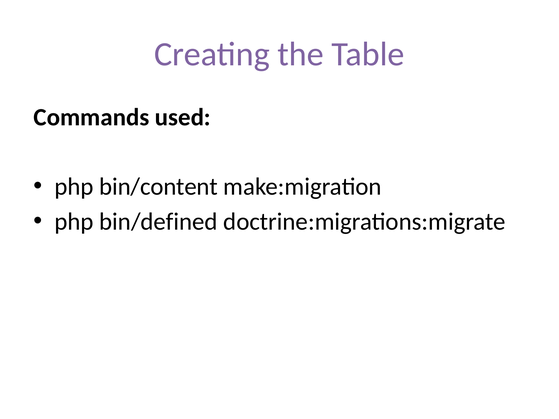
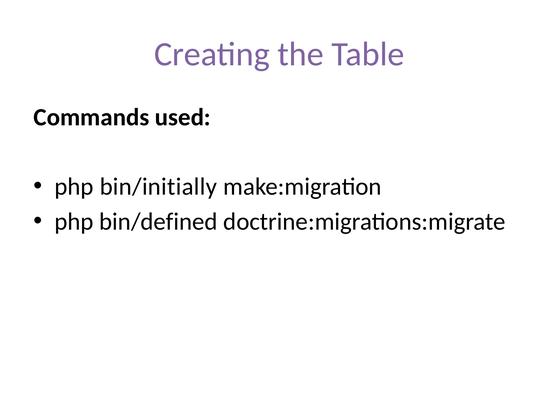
bin/content: bin/content -> bin/initially
